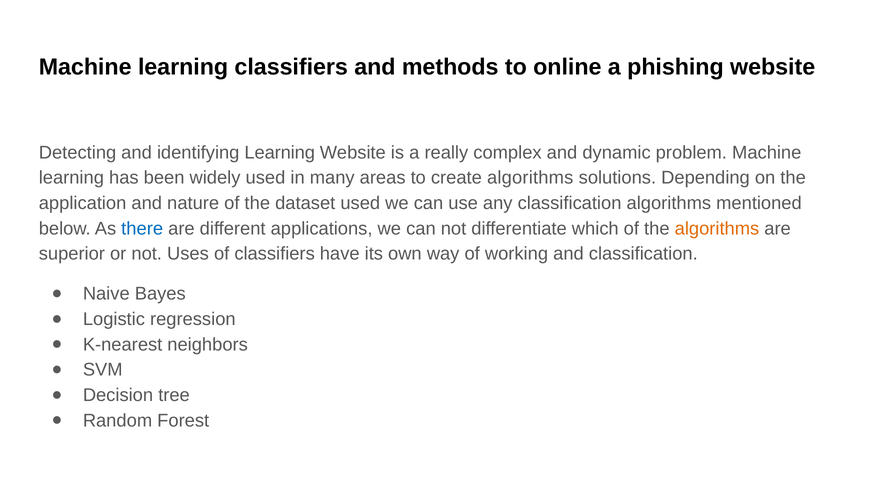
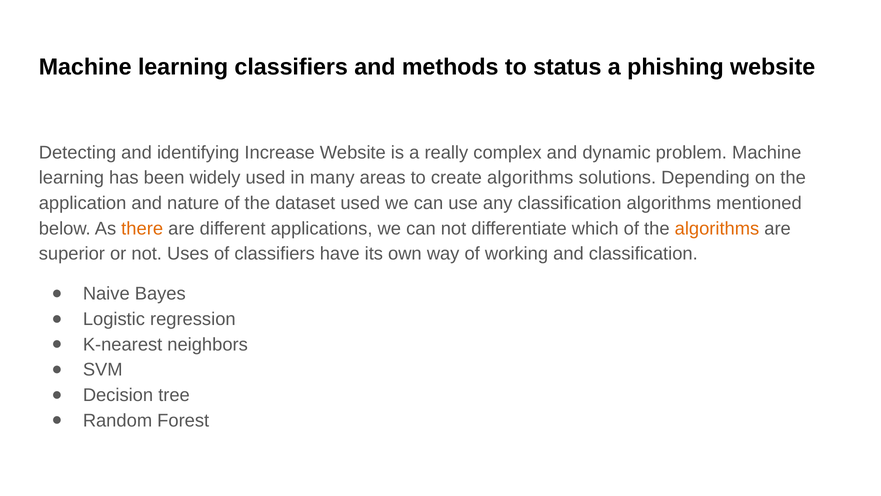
online: online -> status
identifying Learning: Learning -> Increase
there colour: blue -> orange
